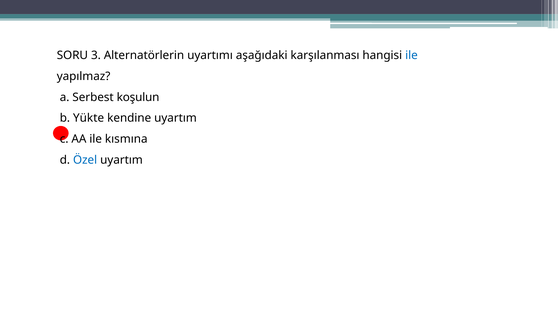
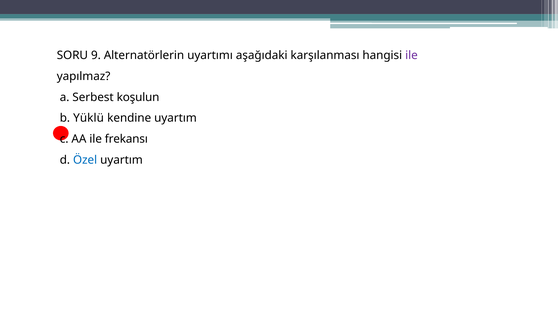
3: 3 -> 9
ile at (411, 55) colour: blue -> purple
Yükte: Yükte -> Yüklü
kısmına: kısmına -> frekansı
